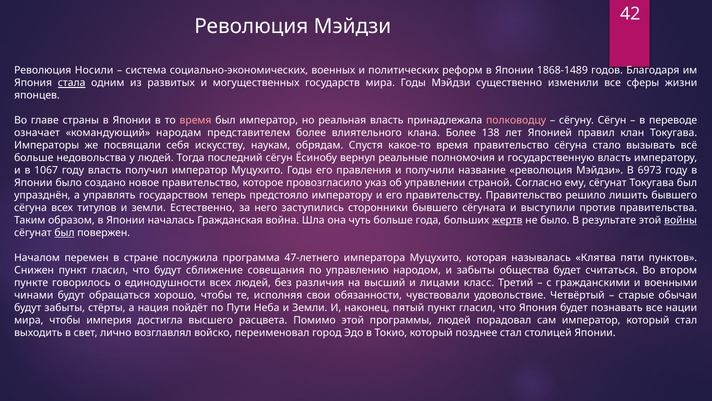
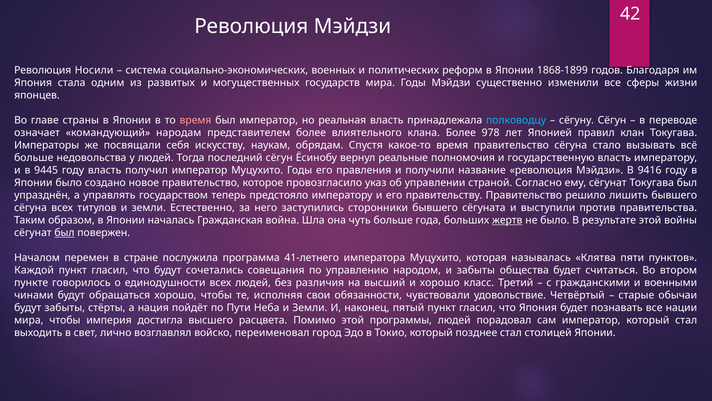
1868-1489: 1868-1489 -> 1868-1899
стала underline: present -> none
полководцу colour: pink -> light blue
138: 138 -> 978
1067: 1067 -> 9445
6973: 6973 -> 9416
войны underline: present -> none
47-летнего: 47-летнего -> 41-летнего
Снижен: Снижен -> Каждой
сближение: сближение -> сочетались
и лицами: лицами -> хорошо
